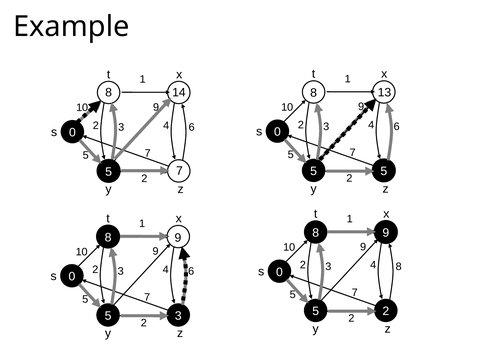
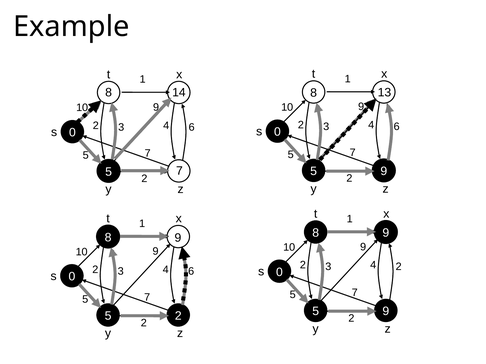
5 at (384, 171): 5 -> 9
4 8: 8 -> 2
2 at (386, 312): 2 -> 9
3 at (178, 316): 3 -> 2
